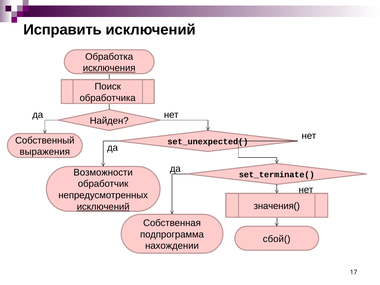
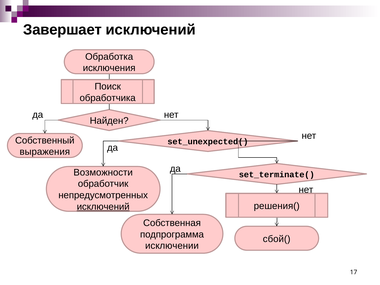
Исправить: Исправить -> Завершает
исключения underline: present -> none
значения(: значения( -> решения(
нахождении: нахождении -> исключении
